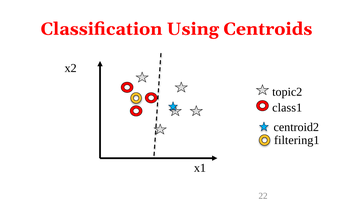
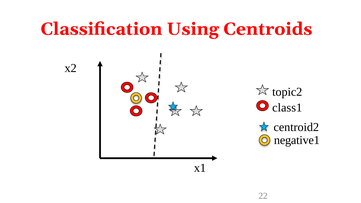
filtering1: filtering1 -> negative1
